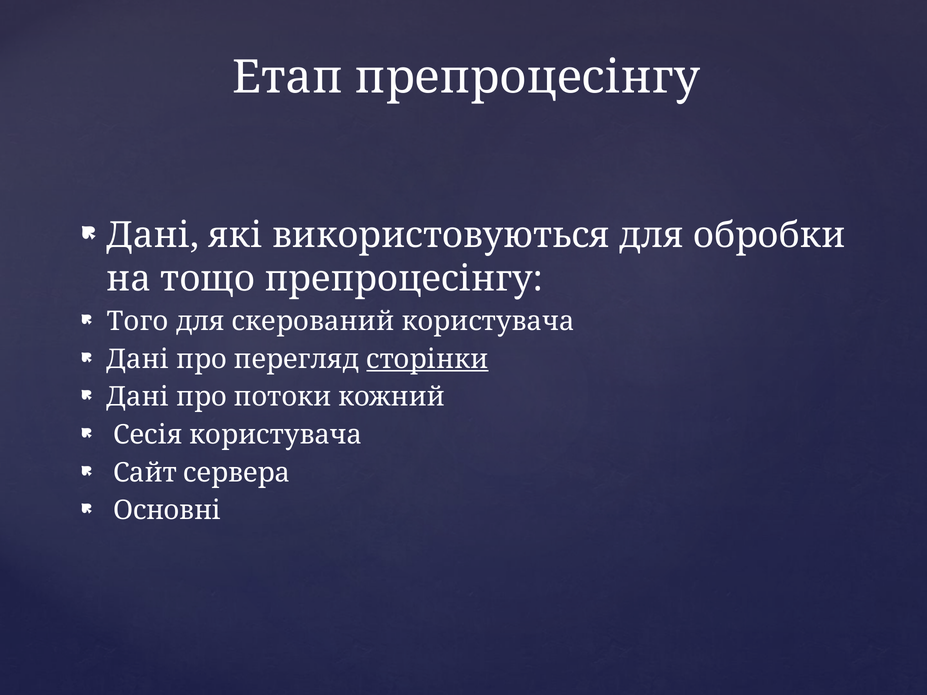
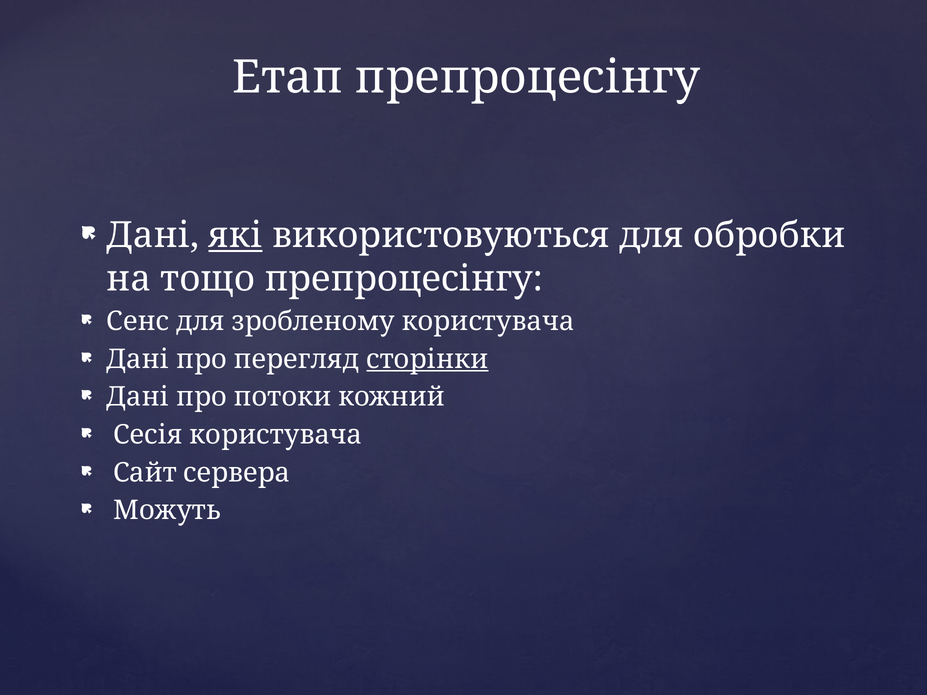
які underline: none -> present
Того: Того -> Сенс
скерований: скерований -> зробленому
Основні: Основні -> Можуть
